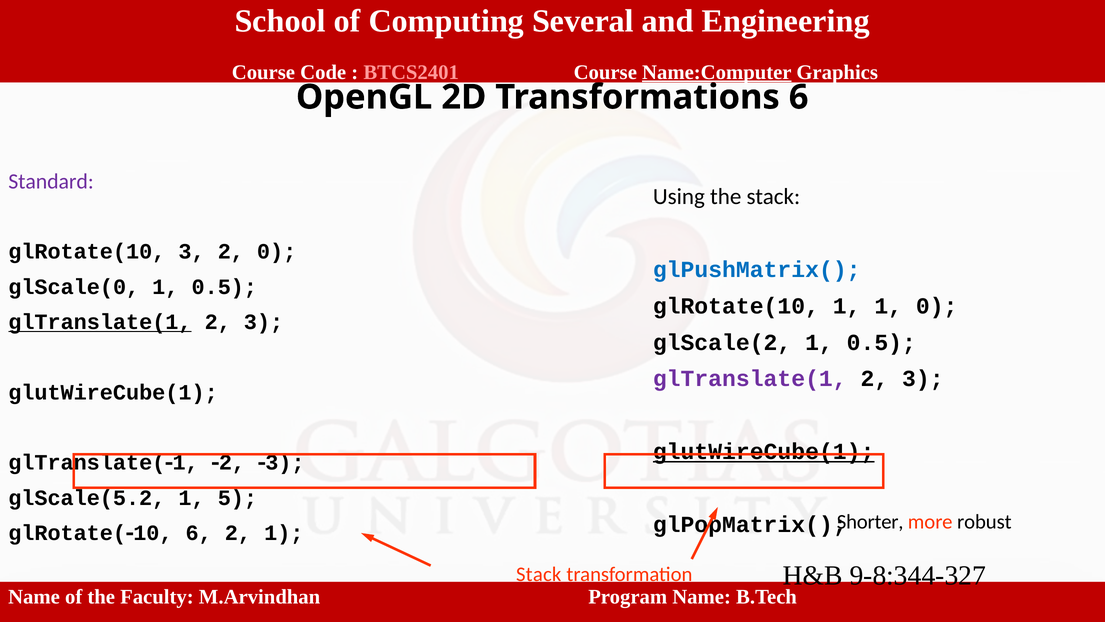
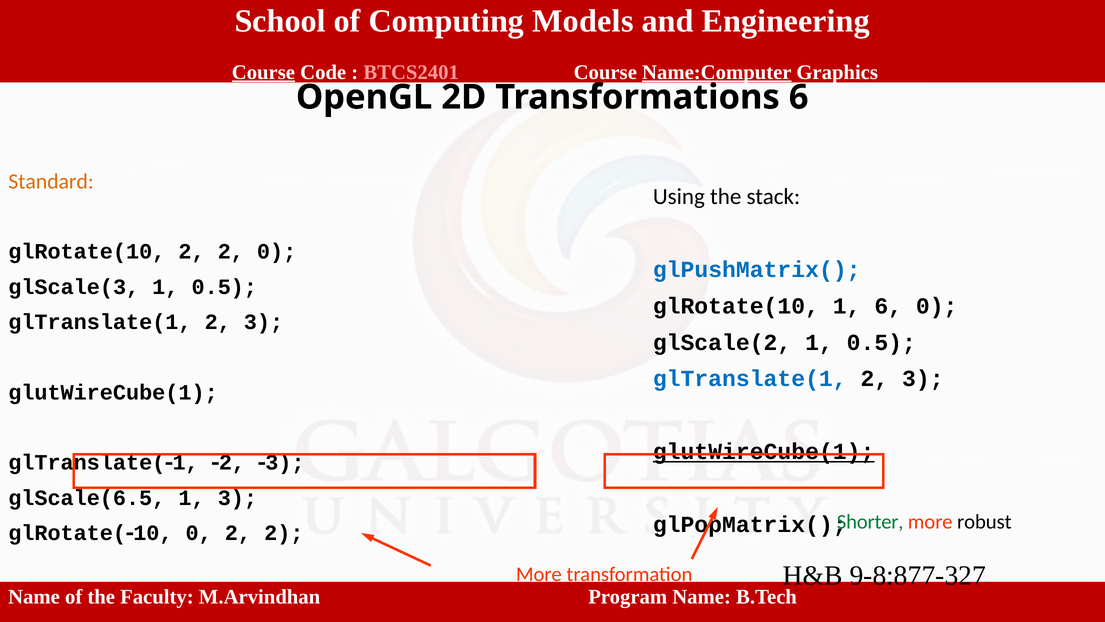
Several: Several -> Models
Course at (263, 72) underline: none -> present
Standard colour: purple -> orange
glRotate(10 3: 3 -> 2
glScale(0: glScale(0 -> glScale(3
1 1: 1 -> 6
glTranslate(1 at (100, 322) underline: present -> none
glTranslate(1 at (750, 379) colour: purple -> blue
glScale(5.2: glScale(5.2 -> glScale(6.5
1 5: 5 -> 3
Shorter colour: black -> green
glRotate(10 6: 6 -> 0
1 at (284, 533): 1 -> 2
9-8:344-327: 9-8:344-327 -> 9-8:877-327
Stack at (539, 574): Stack -> More
